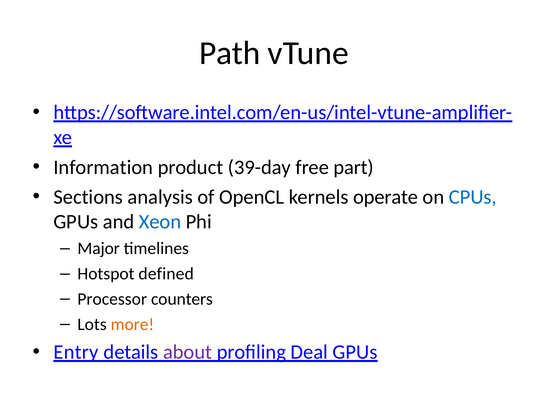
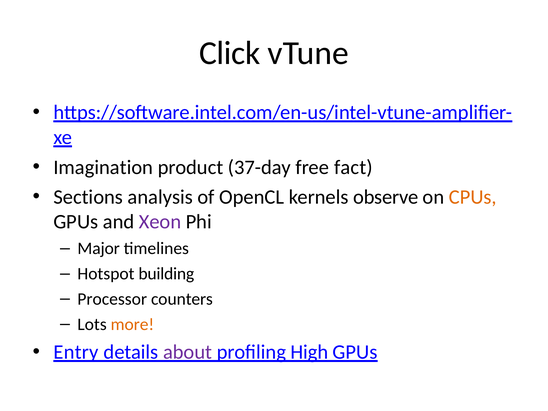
Path: Path -> Click
Information: Information -> Imagination
39-day: 39-day -> 37-day
part: part -> fact
operate: operate -> observe
CPUs colour: blue -> orange
Xeon colour: blue -> purple
defined: defined -> building
Deal: Deal -> High
